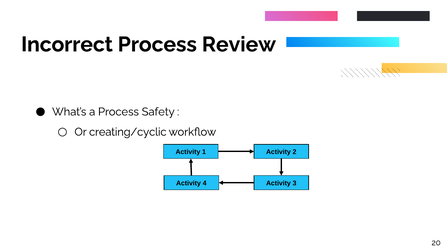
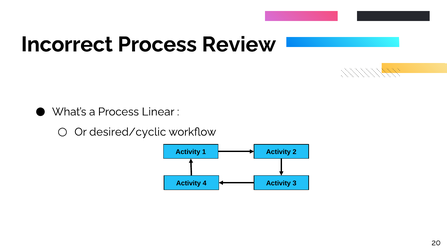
Safety: Safety -> Linear
creating/cyclic: creating/cyclic -> desired/cyclic
